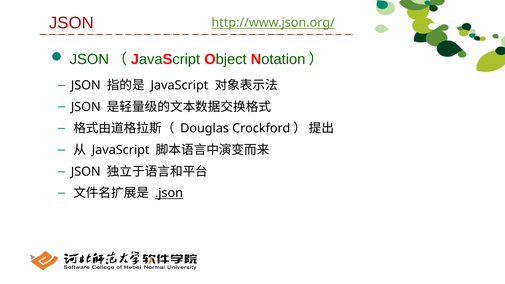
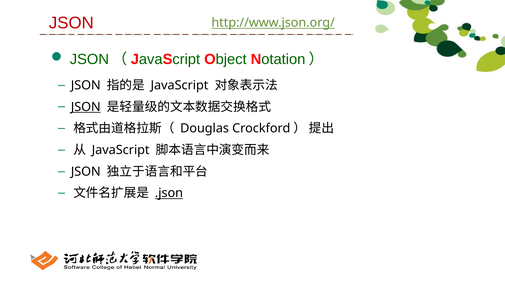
JSON at (86, 107) underline: none -> present
